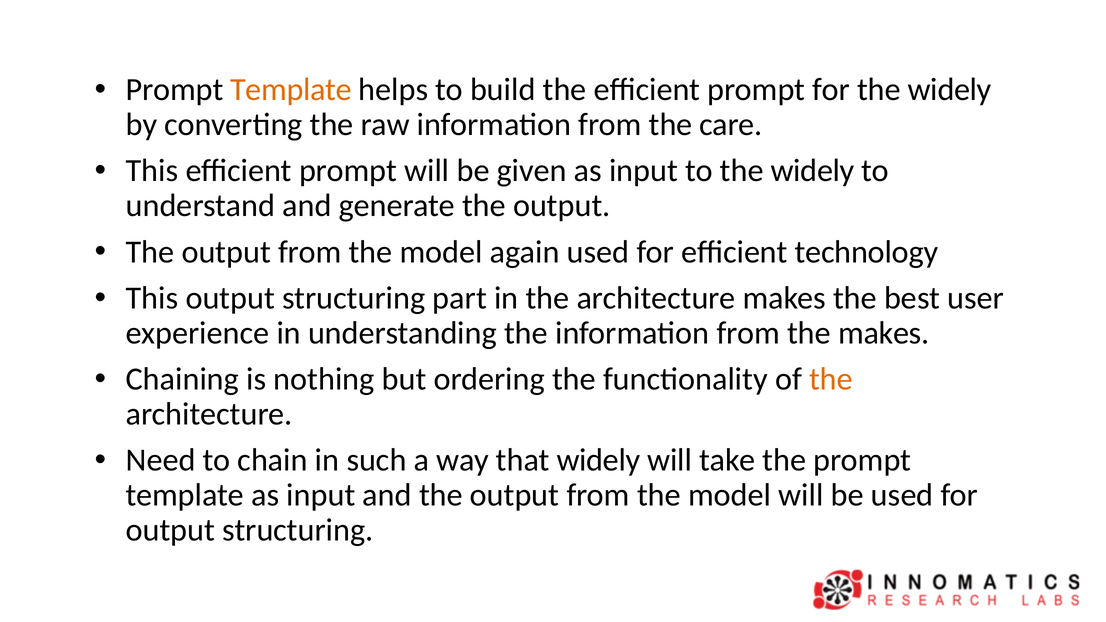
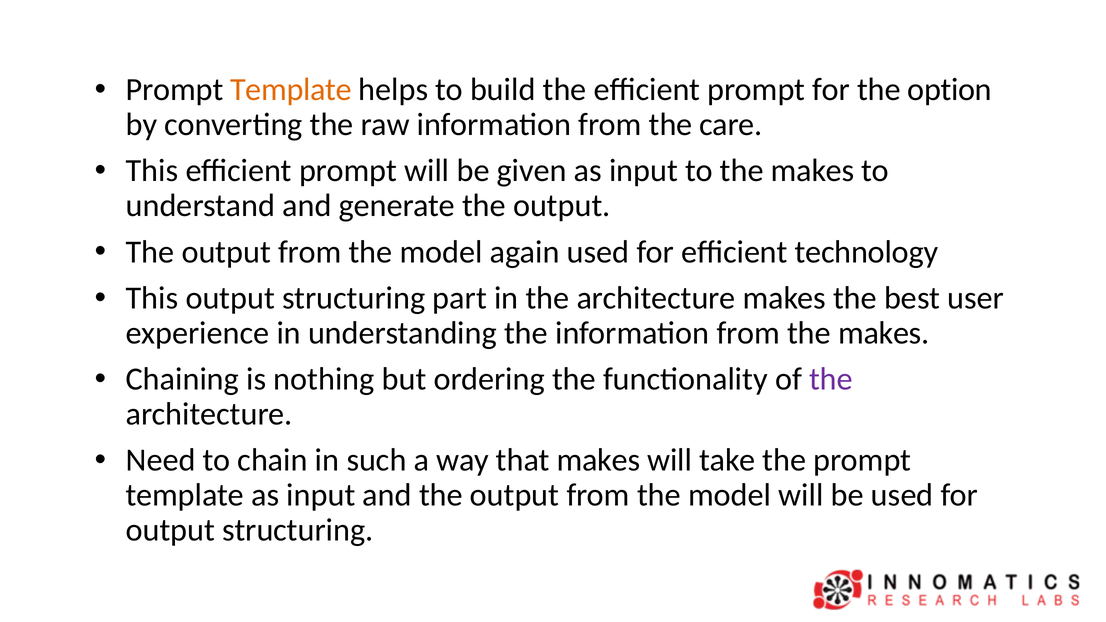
for the widely: widely -> option
to the widely: widely -> makes
the at (831, 379) colour: orange -> purple
that widely: widely -> makes
